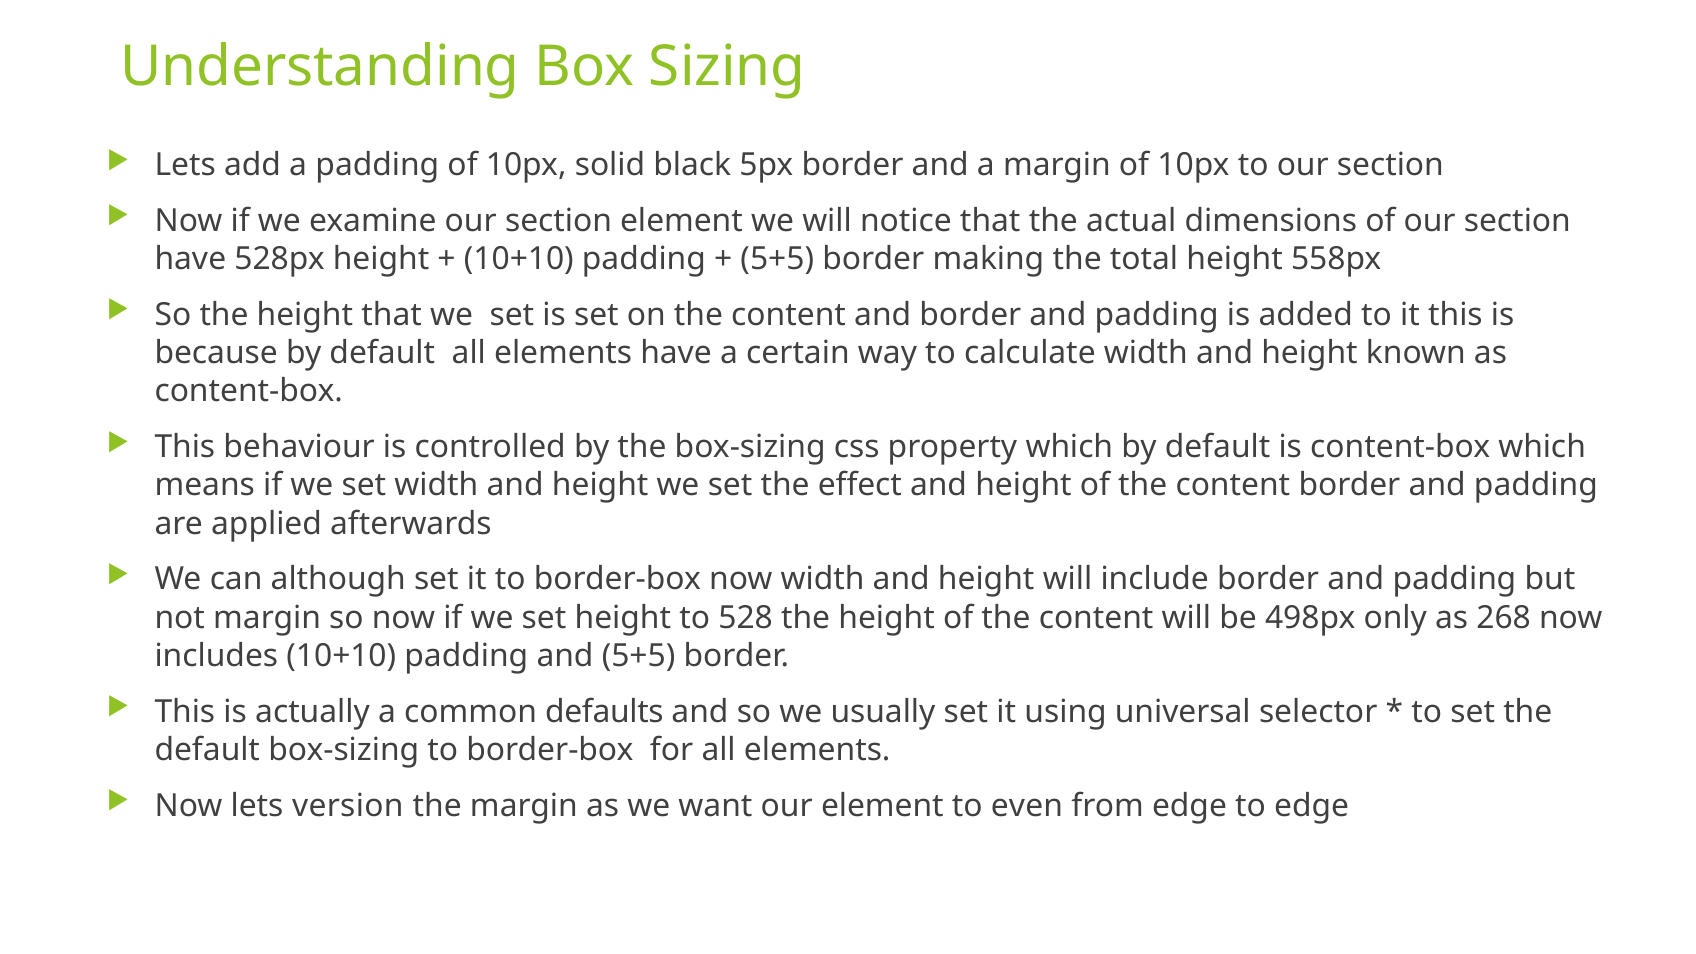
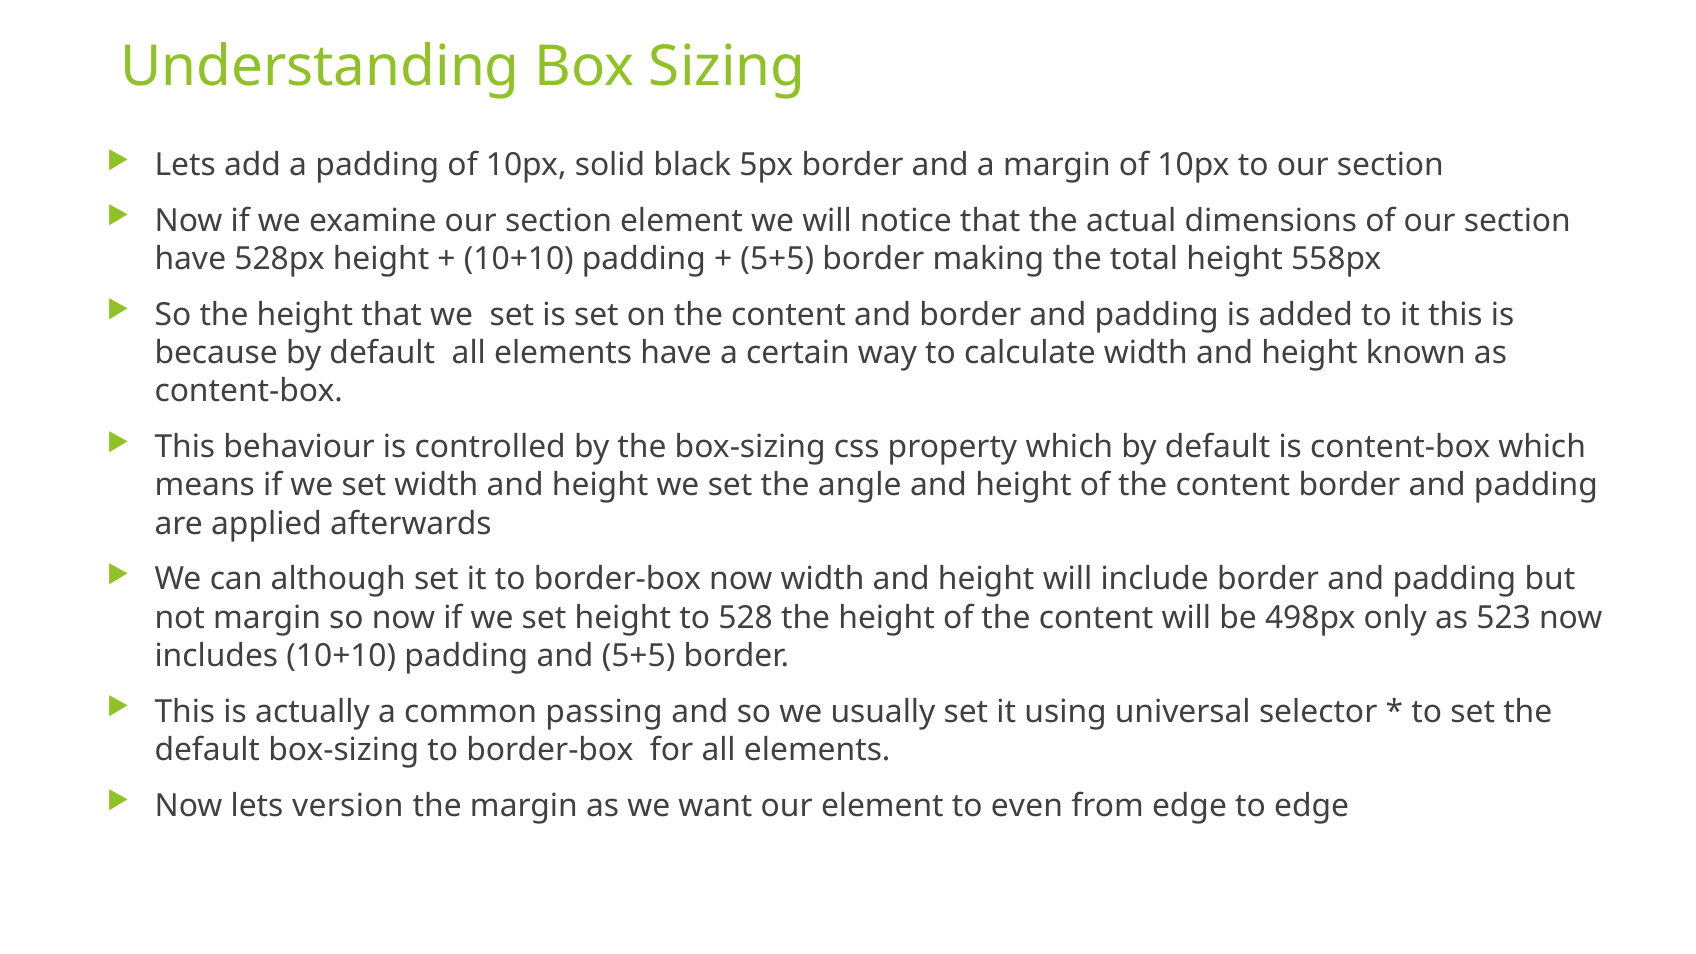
effect: effect -> angle
268: 268 -> 523
defaults: defaults -> passing
